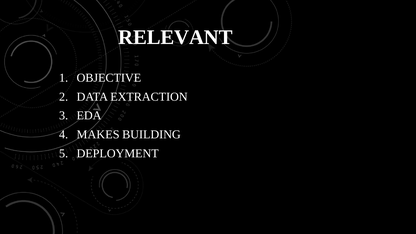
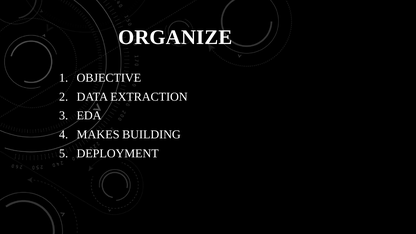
RELEVANT: RELEVANT -> ORGANIZE
